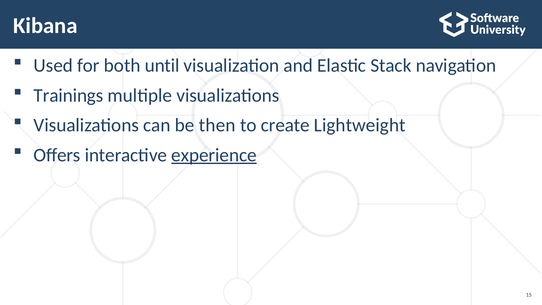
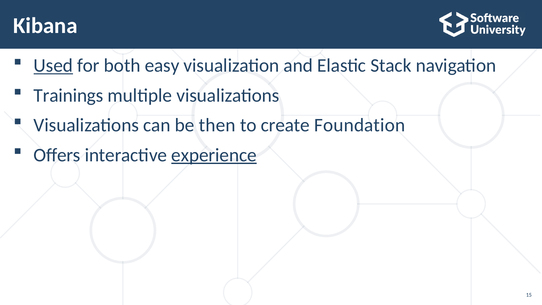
Used underline: none -> present
until: until -> easy
Lightweight: Lightweight -> Foundation
